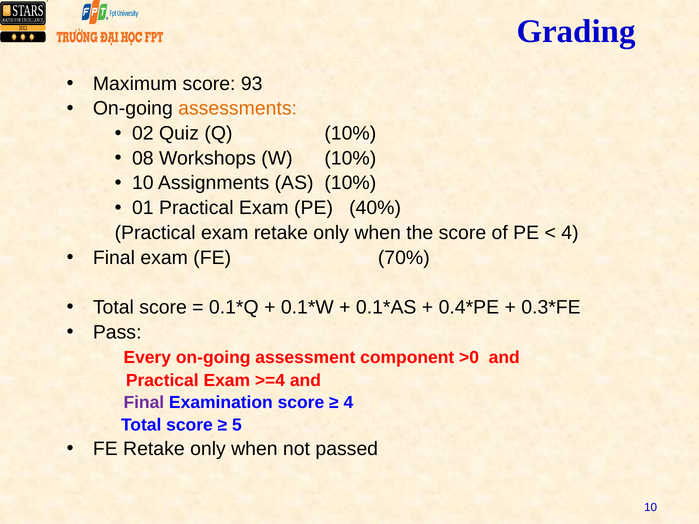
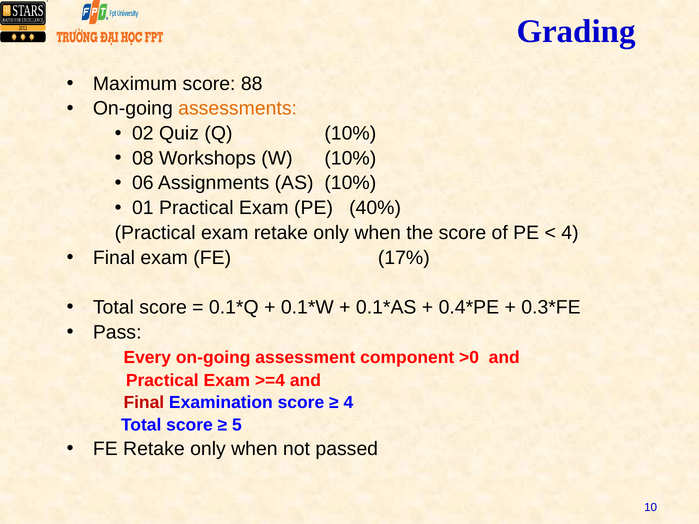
93: 93 -> 88
10 at (143, 183): 10 -> 06
70%: 70% -> 17%
Final at (144, 403) colour: purple -> red
